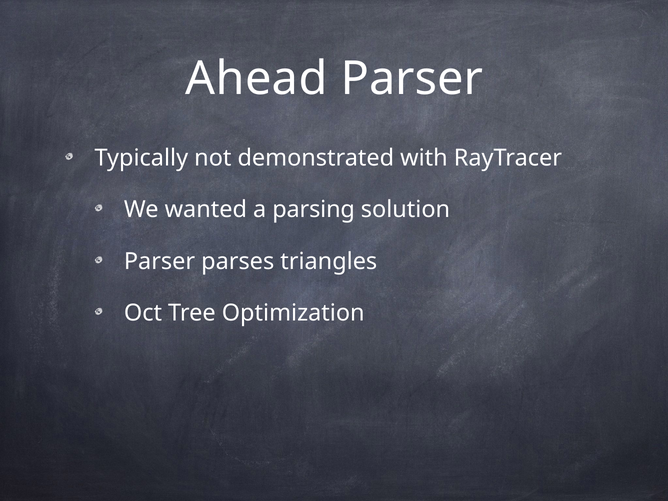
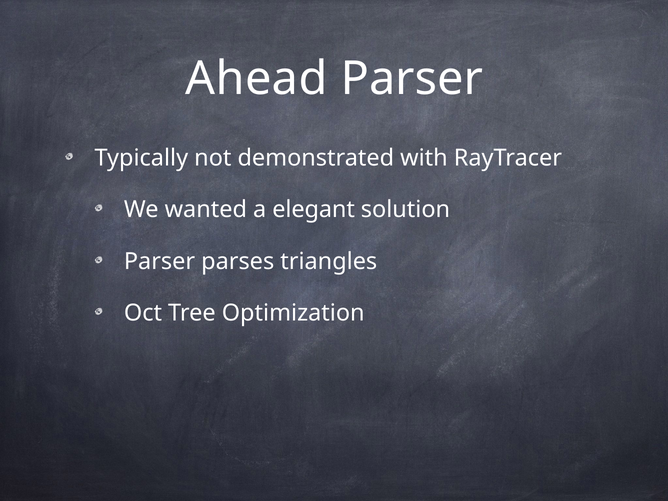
parsing: parsing -> elegant
